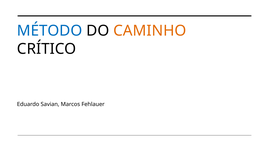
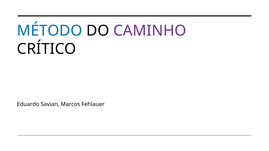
CAMINHO colour: orange -> purple
